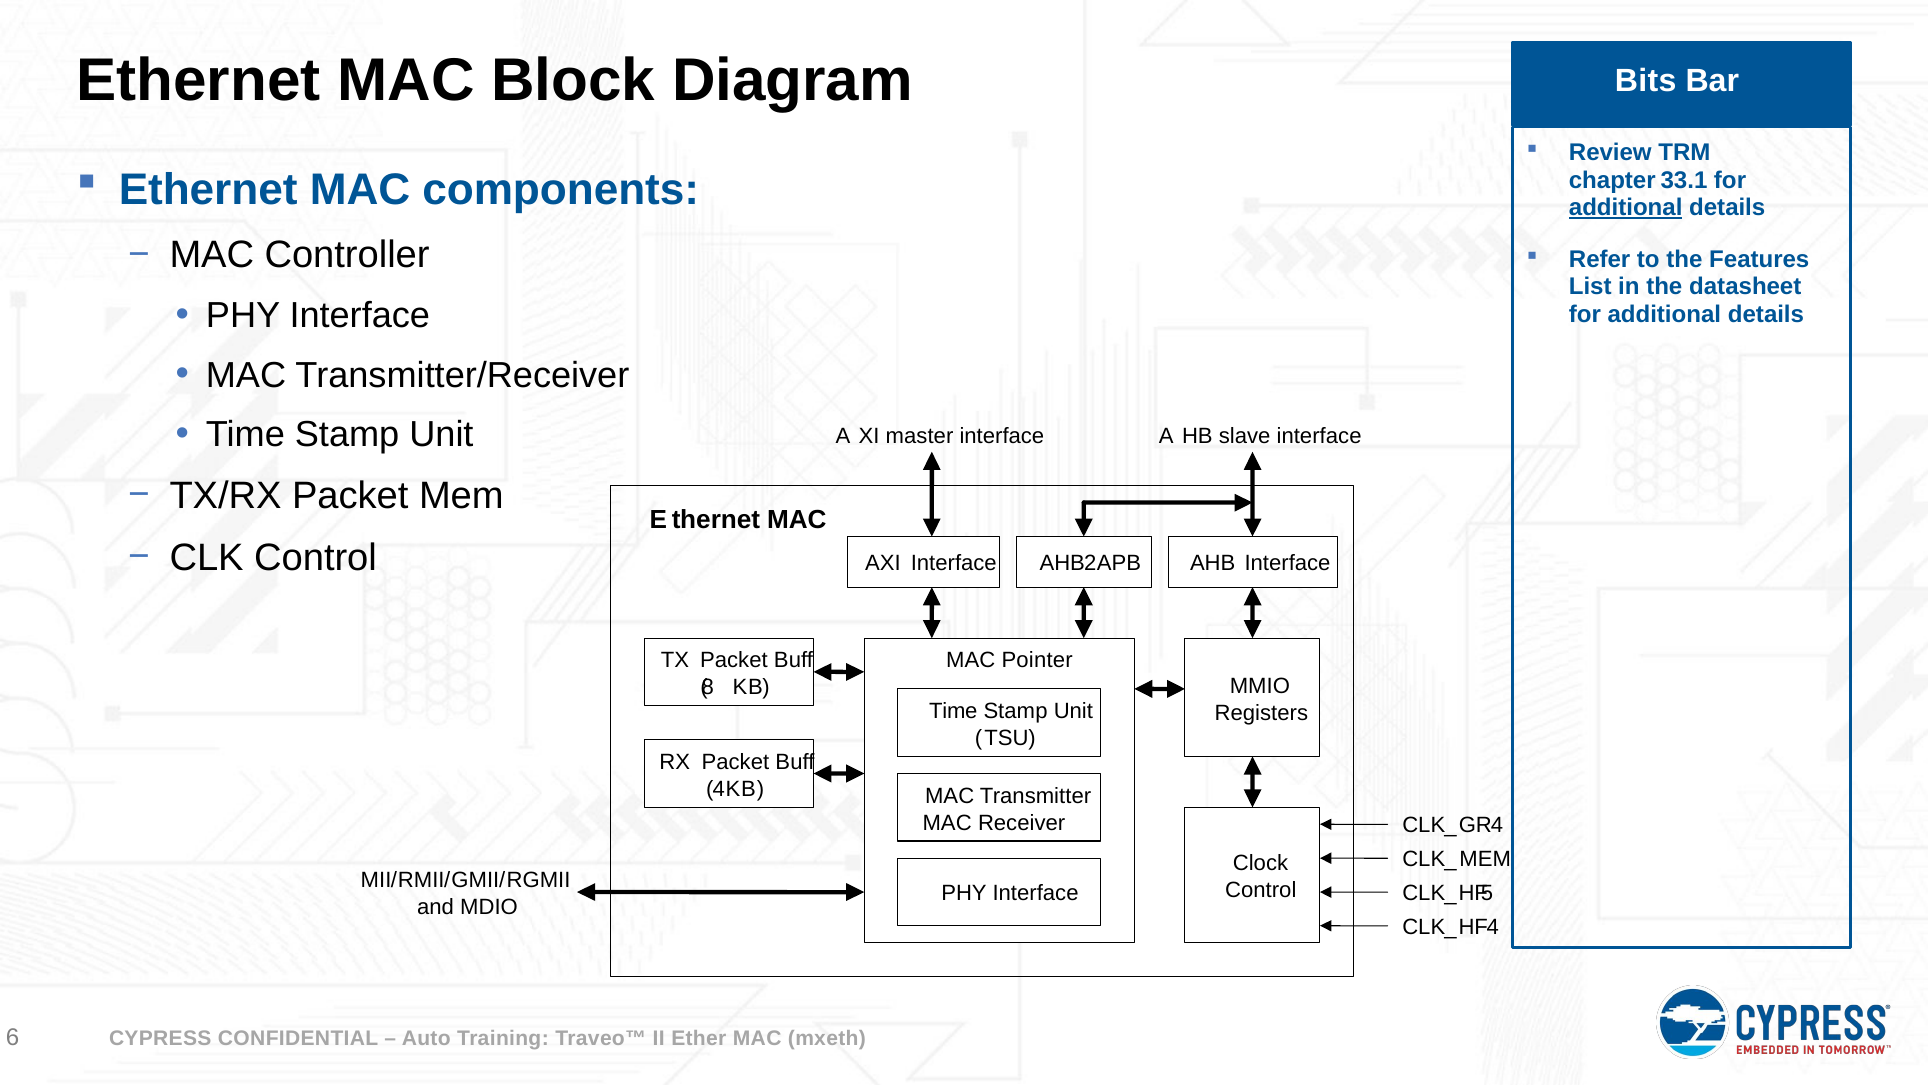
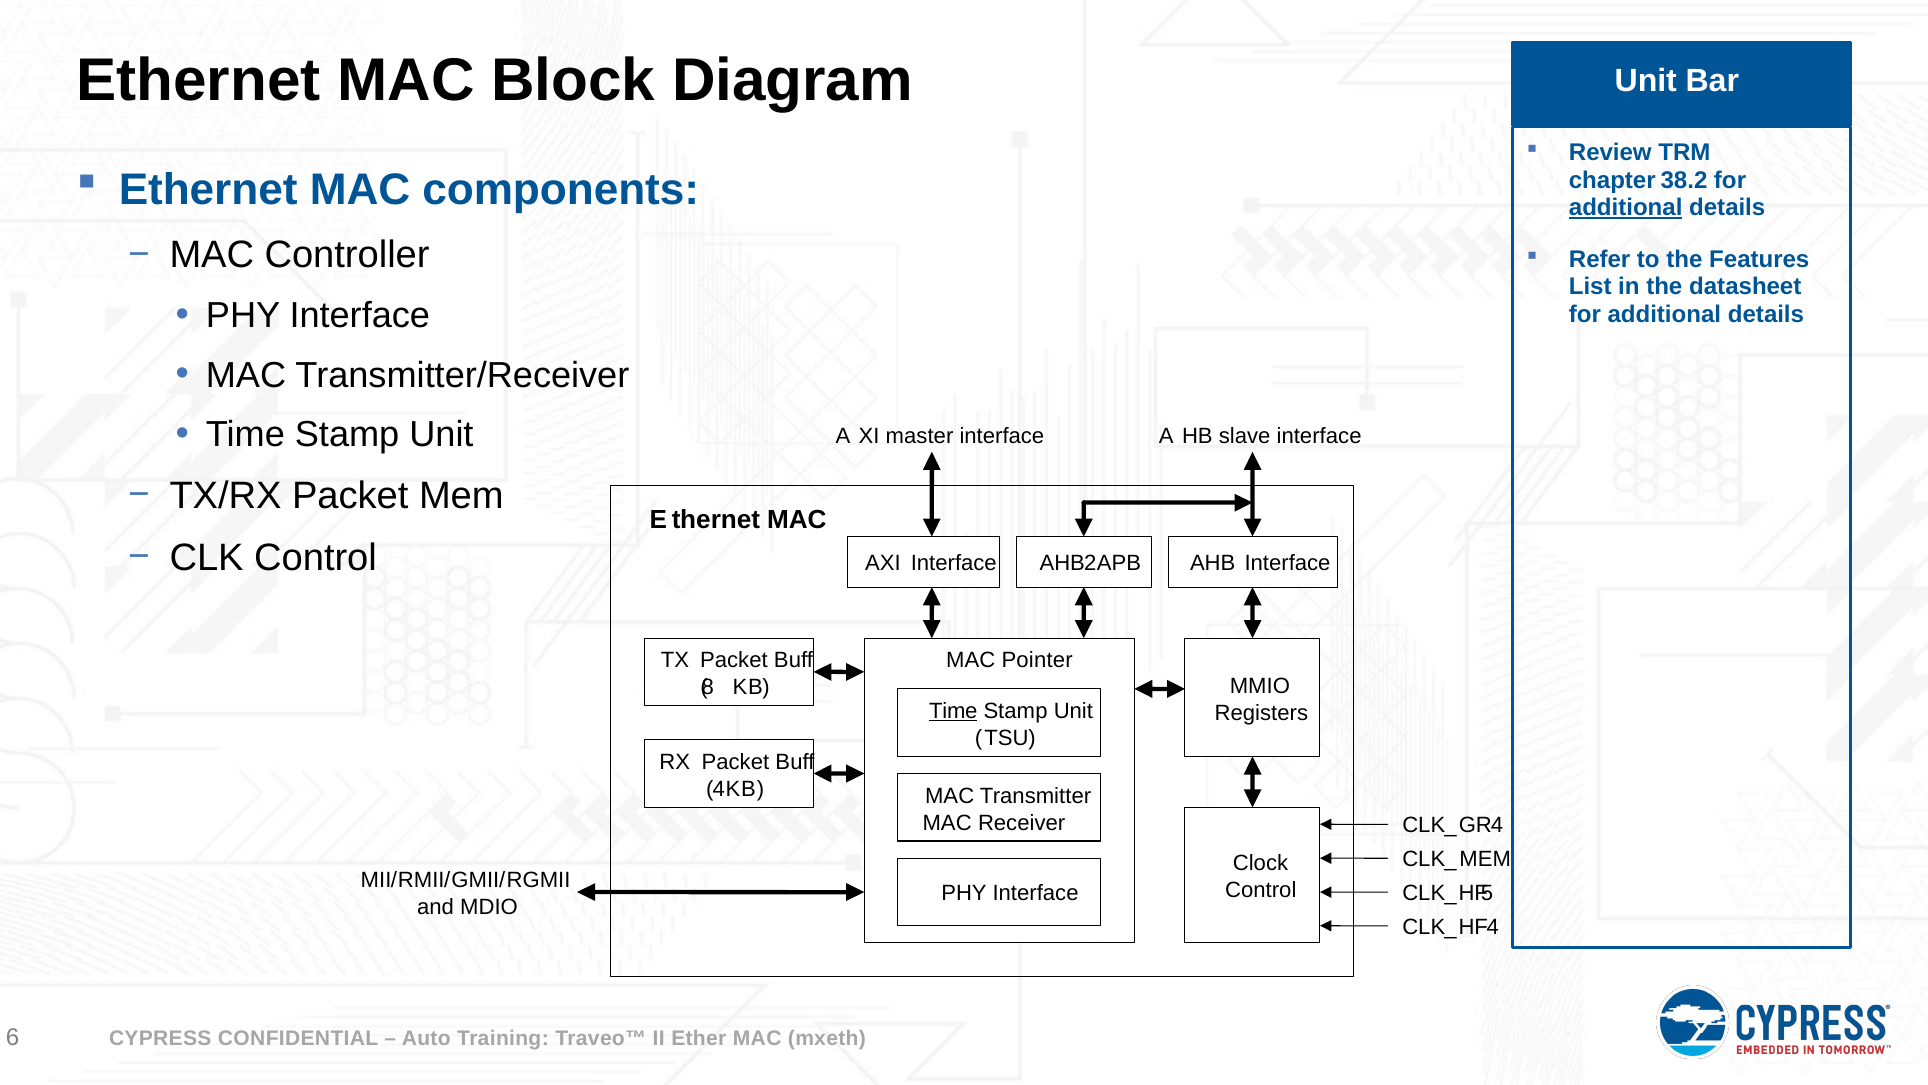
Bits at (1646, 81): Bits -> Unit
33.1: 33.1 -> 38.2
Time at (953, 711) underline: none -> present
